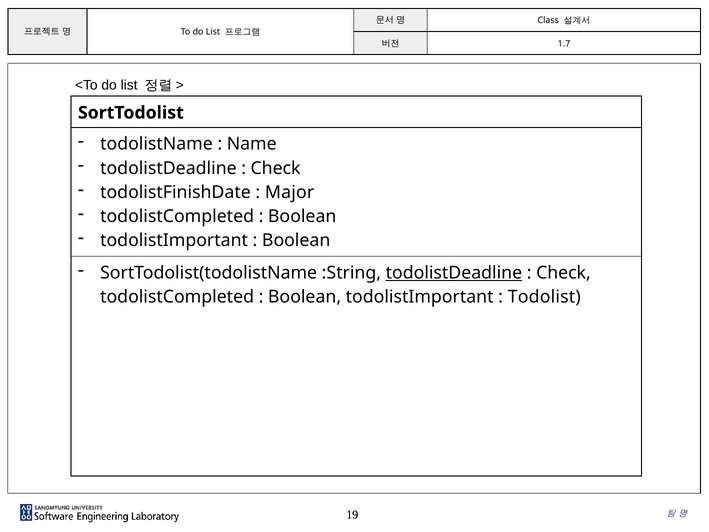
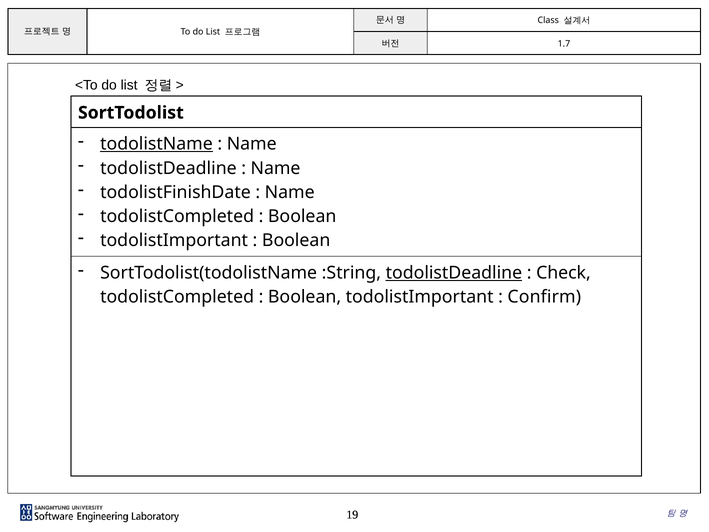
todolistName underline: none -> present
Check at (276, 168): Check -> Name
Major at (290, 192): Major -> Name
Todolist: Todolist -> Confirm
